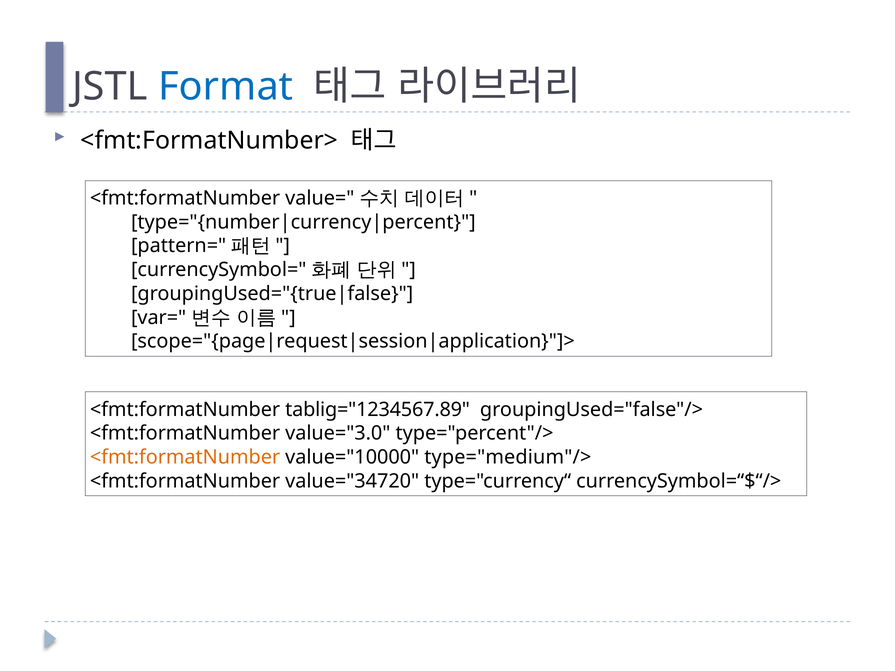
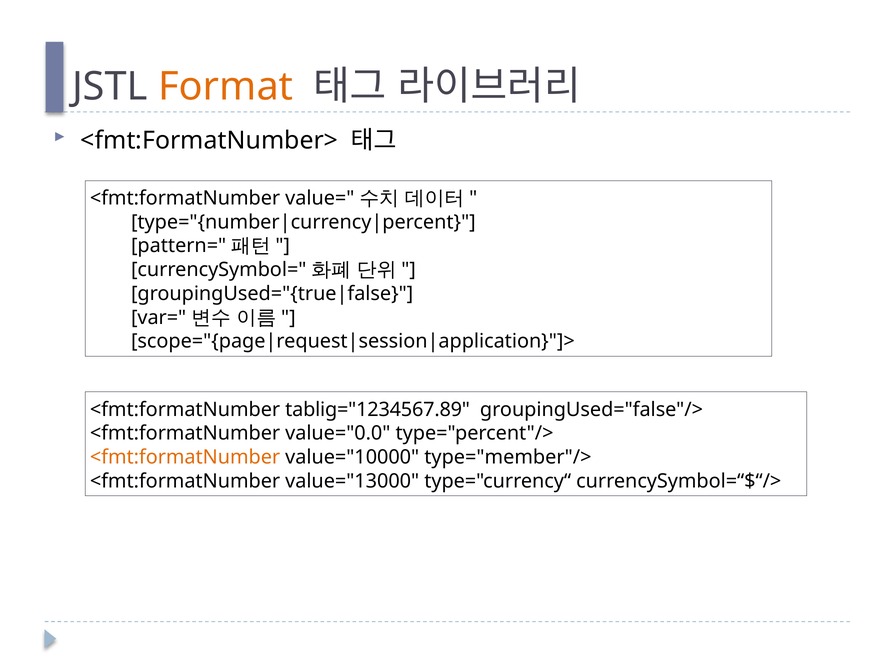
Format colour: blue -> orange
value="3.0: value="3.0 -> value="0.0
type="medium"/>: type="medium"/> -> type="member"/>
value="34720: value="34720 -> value="13000
